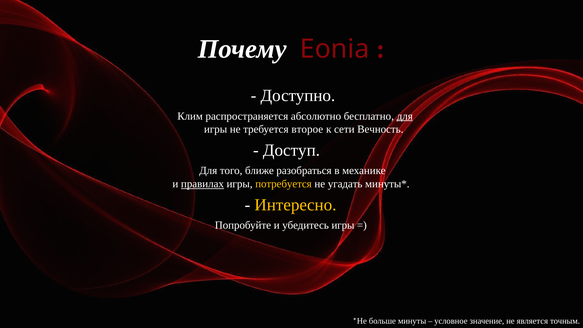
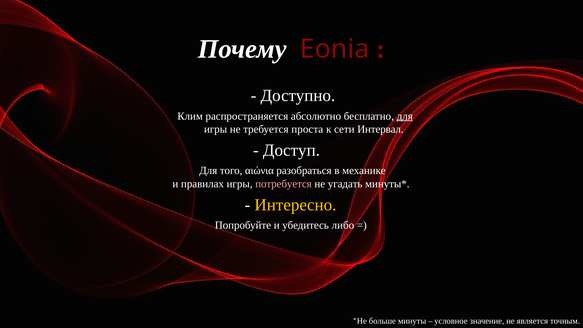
второе: второе -> проста
Вечность: Вечность -> Интервал
ближе: ближе -> αιώνια
правилах underline: present -> none
потребуется colour: yellow -> pink
убедитесь игры: игры -> либо
